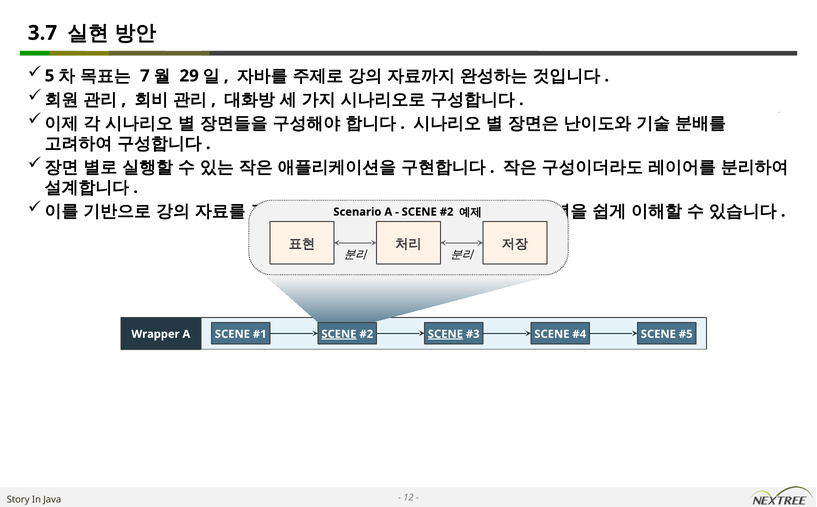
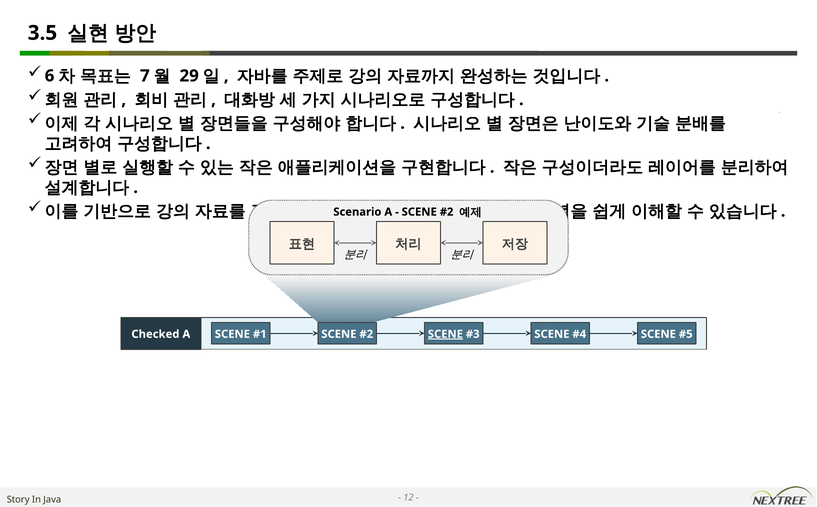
3.7: 3.7 -> 3.5
5: 5 -> 6
Wrapper: Wrapper -> Checked
SCENE at (339, 334) underline: present -> none
